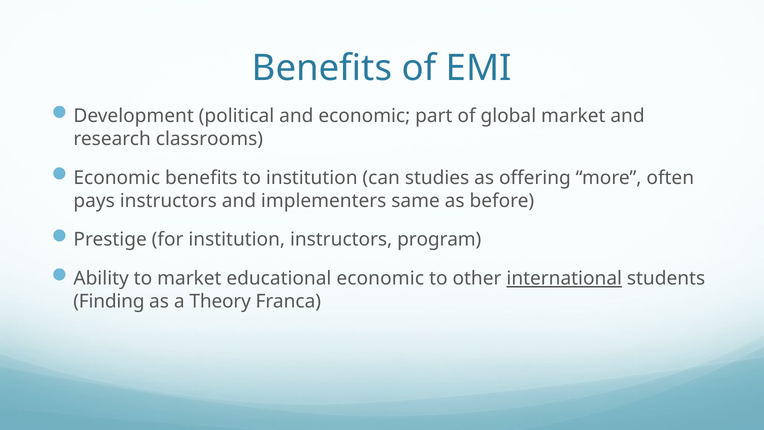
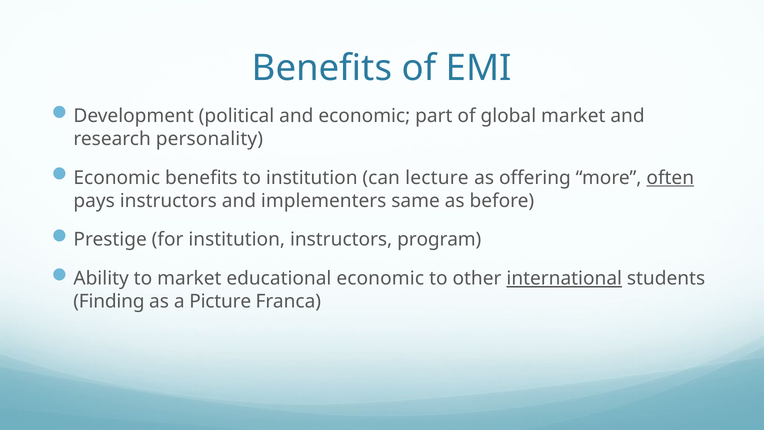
classrooms: classrooms -> personality
studies: studies -> lecture
often underline: none -> present
Theory: Theory -> Picture
